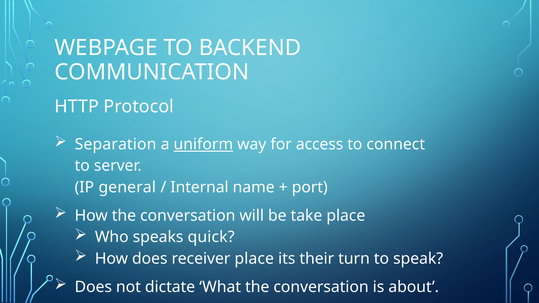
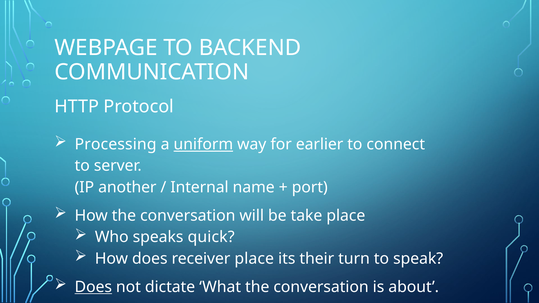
Separation: Separation -> Processing
access: access -> earlier
general: general -> another
Does at (93, 287) underline: none -> present
